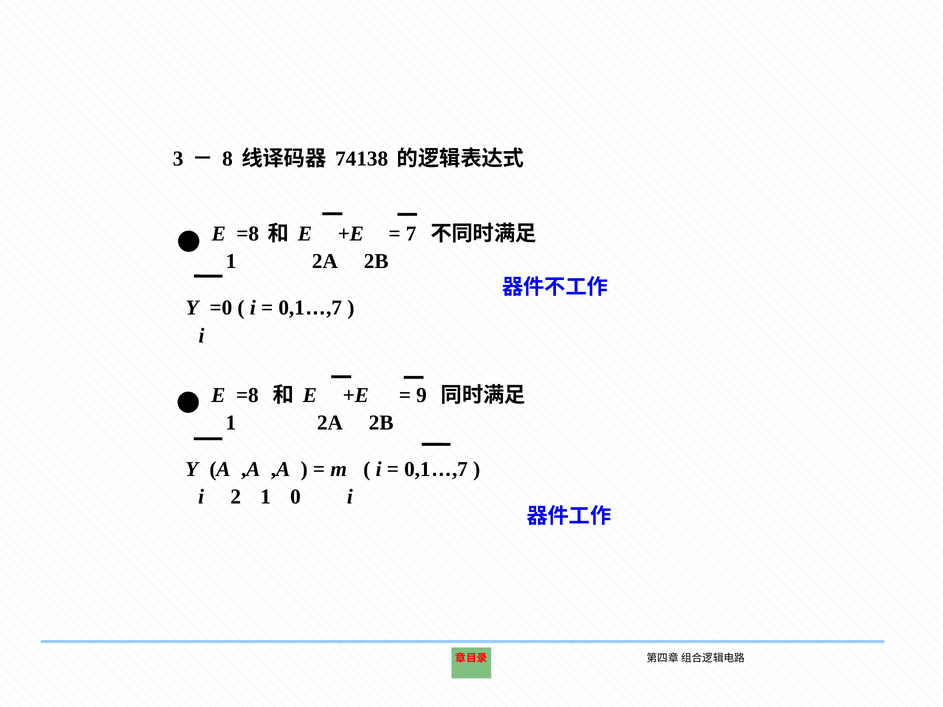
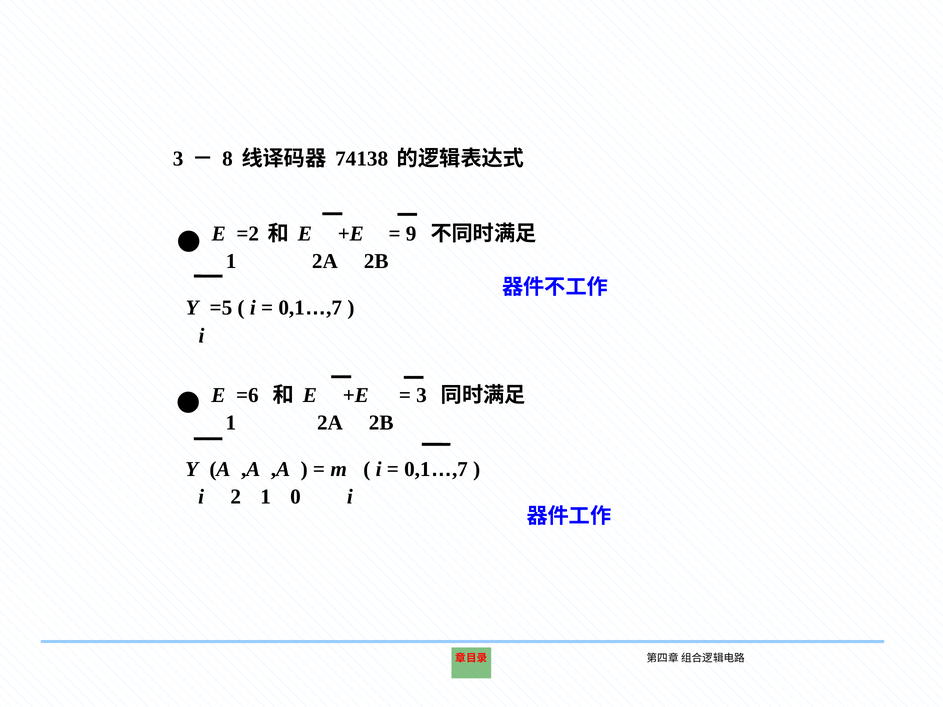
=8 at (248, 234): =8 -> =2
7: 7 -> 9
=0: =0 -> =5
=8 at (247, 395): =8 -> =6
9 at (421, 395): 9 -> 3
